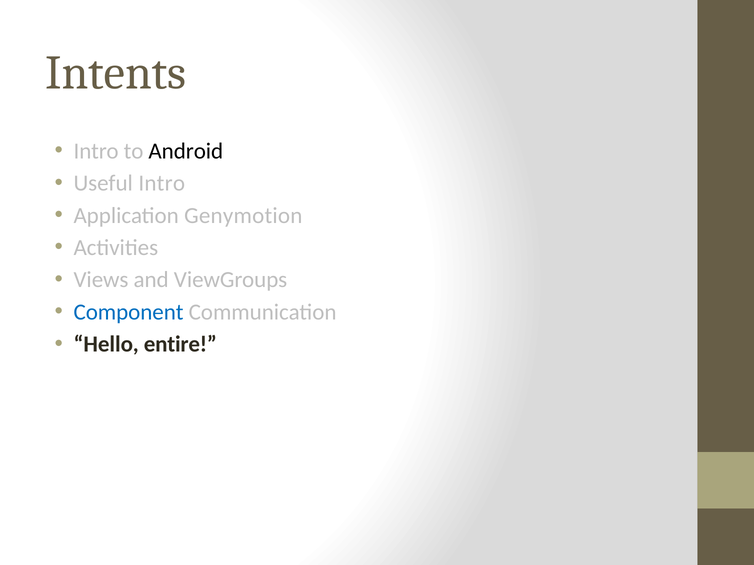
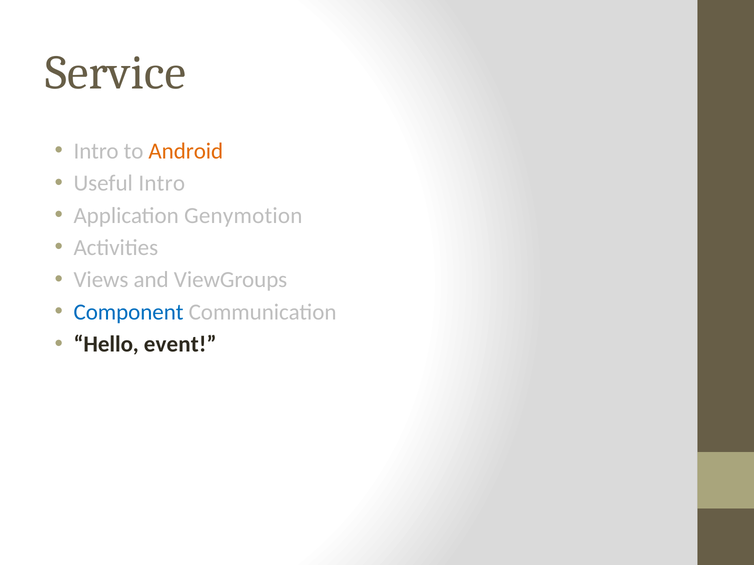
Intents: Intents -> Service
Android colour: black -> orange
entire: entire -> event
